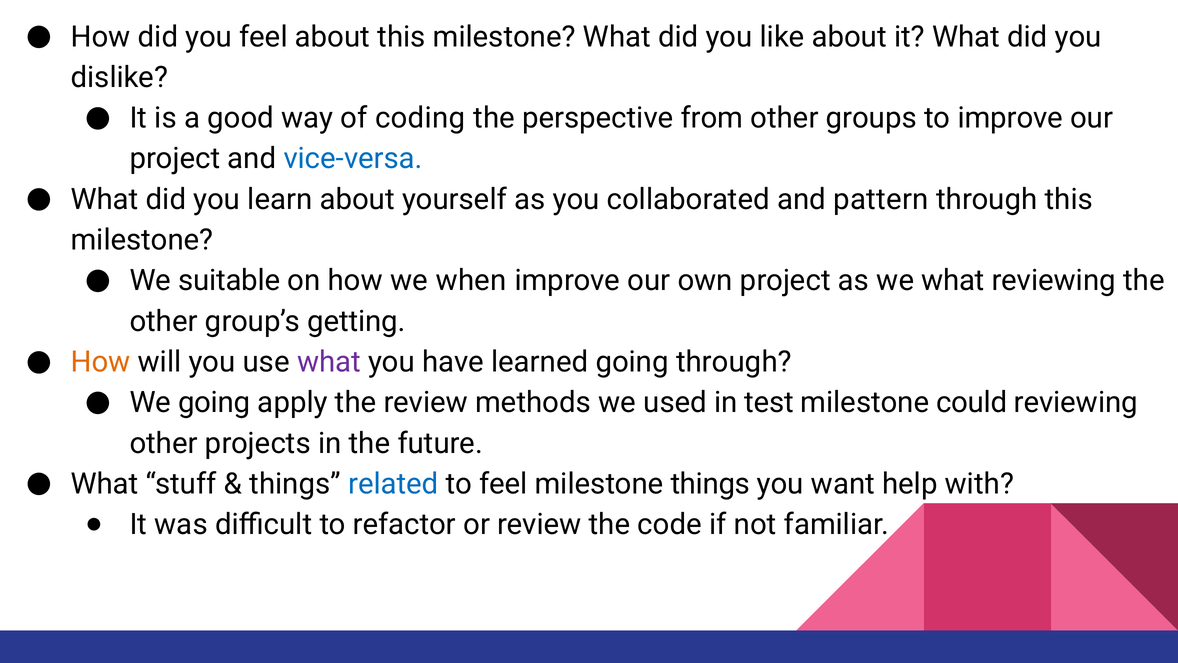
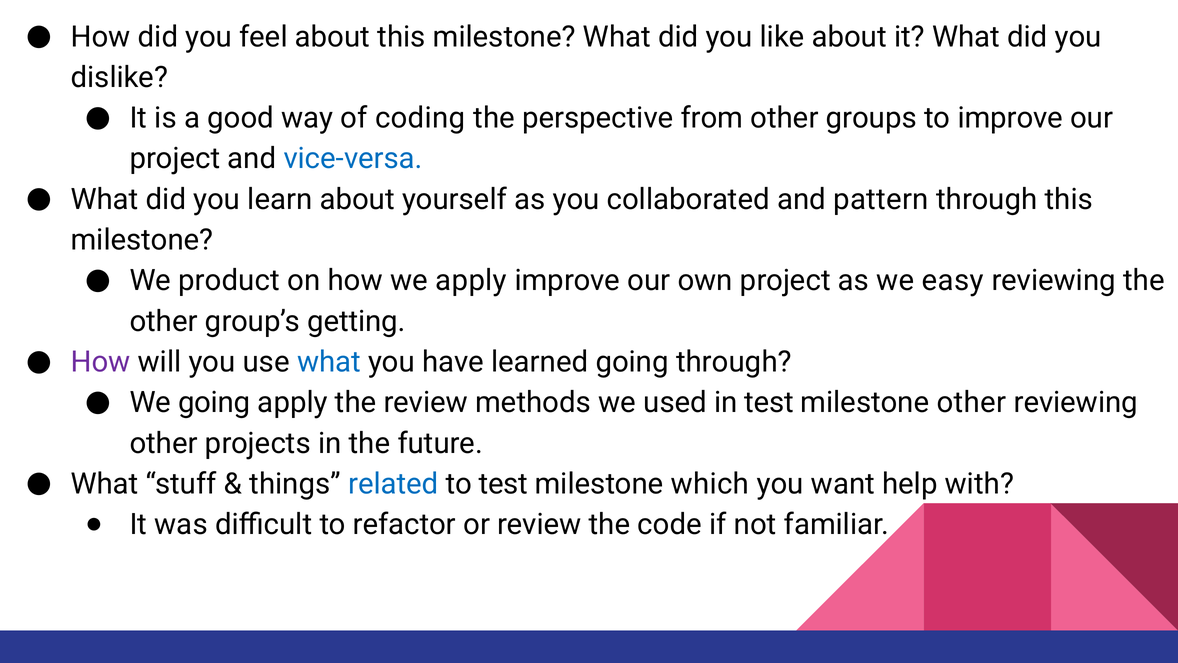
suitable: suitable -> product
we when: when -> apply
we what: what -> easy
How at (101, 362) colour: orange -> purple
what at (329, 362) colour: purple -> blue
milestone could: could -> other
to feel: feel -> test
milestone things: things -> which
